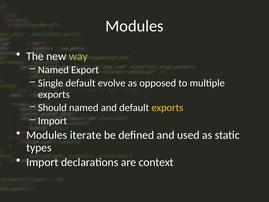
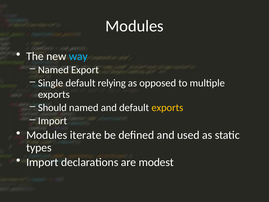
way colour: light green -> light blue
evolve: evolve -> relying
context: context -> modest
